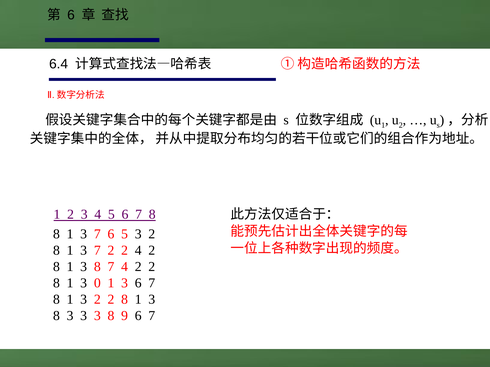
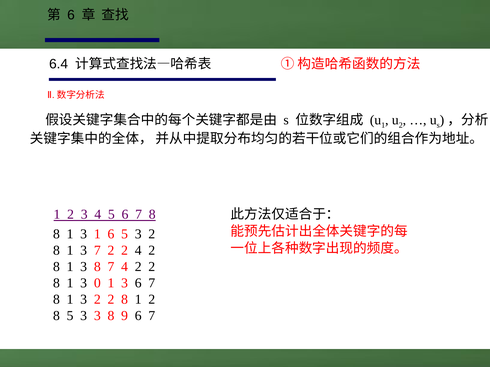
7 at (97, 234): 7 -> 1
3 at (152, 300): 3 -> 2
8 3: 3 -> 5
